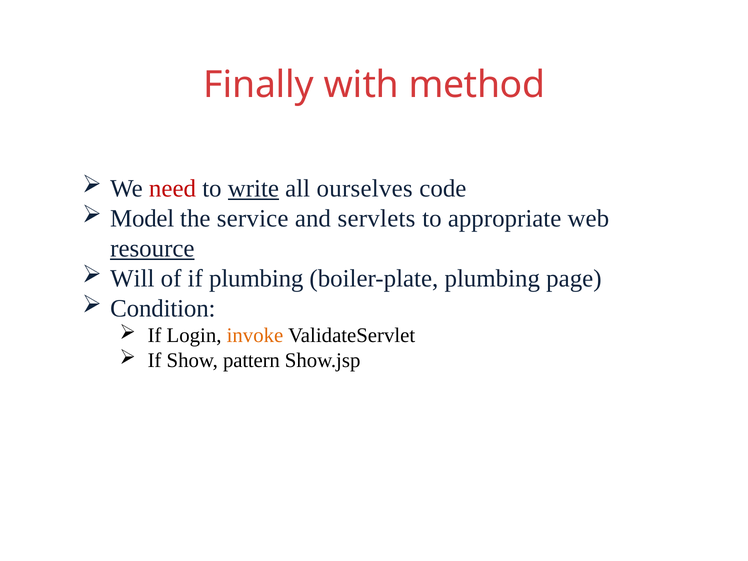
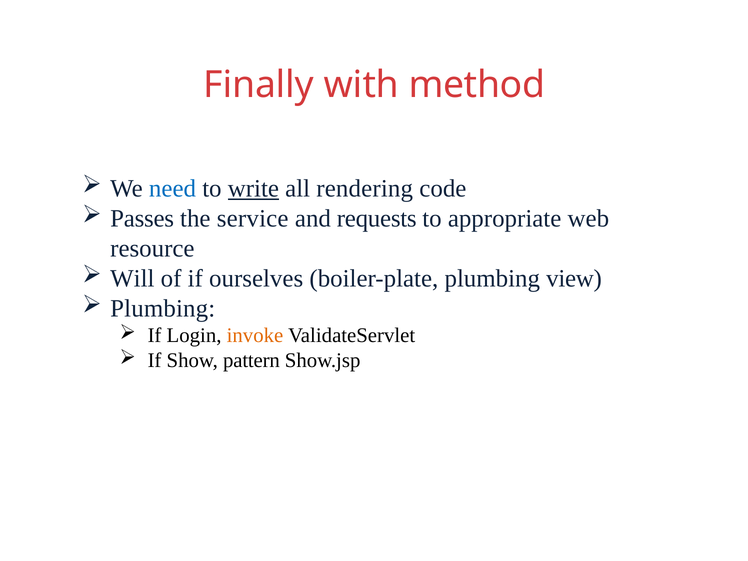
need colour: red -> blue
ourselves: ourselves -> rendering
Model: Model -> Passes
servlets: servlets -> requests
resource underline: present -> none
if plumbing: plumbing -> ourselves
page: page -> view
Condition at (163, 308): Condition -> Plumbing
